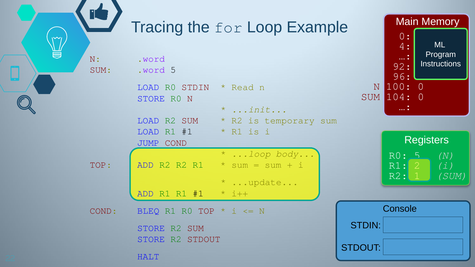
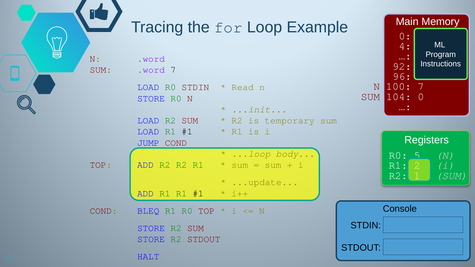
.word 5: 5 -> 7
100 0: 0 -> 7
